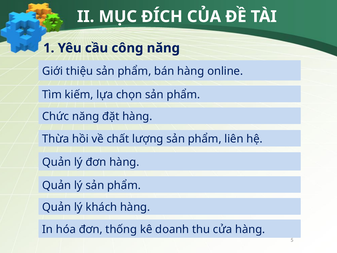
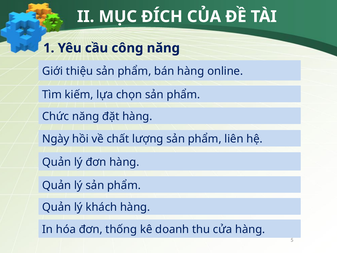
Thừa: Thừa -> Ngày
